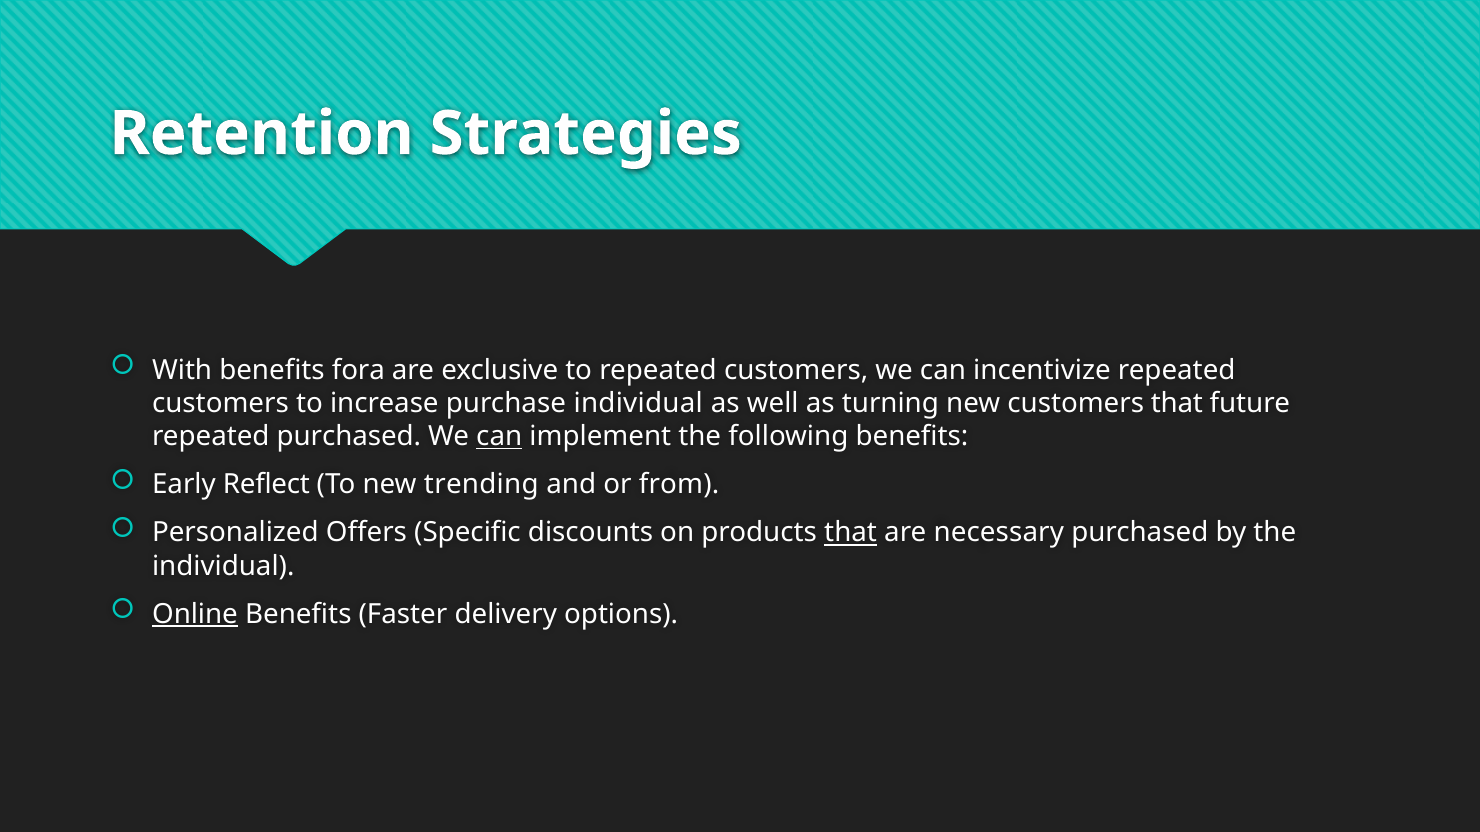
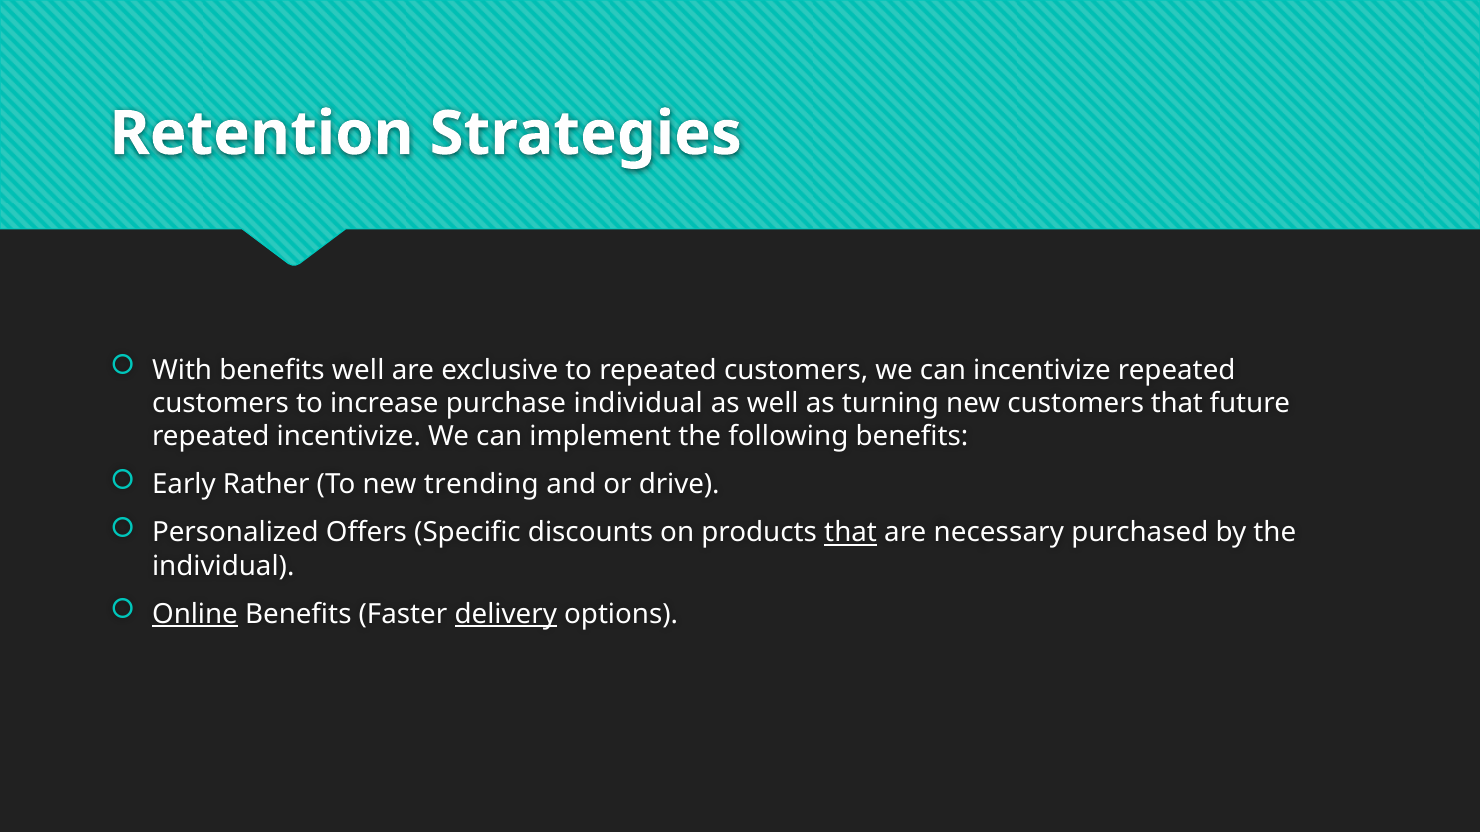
benefits fora: fora -> well
repeated purchased: purchased -> incentivize
can at (499, 437) underline: present -> none
Reflect: Reflect -> Rather
from: from -> drive
delivery underline: none -> present
